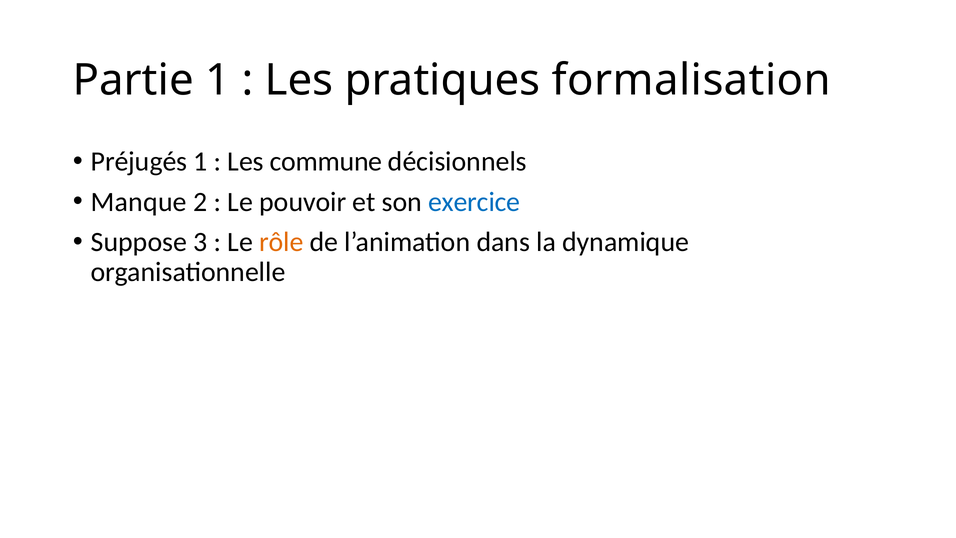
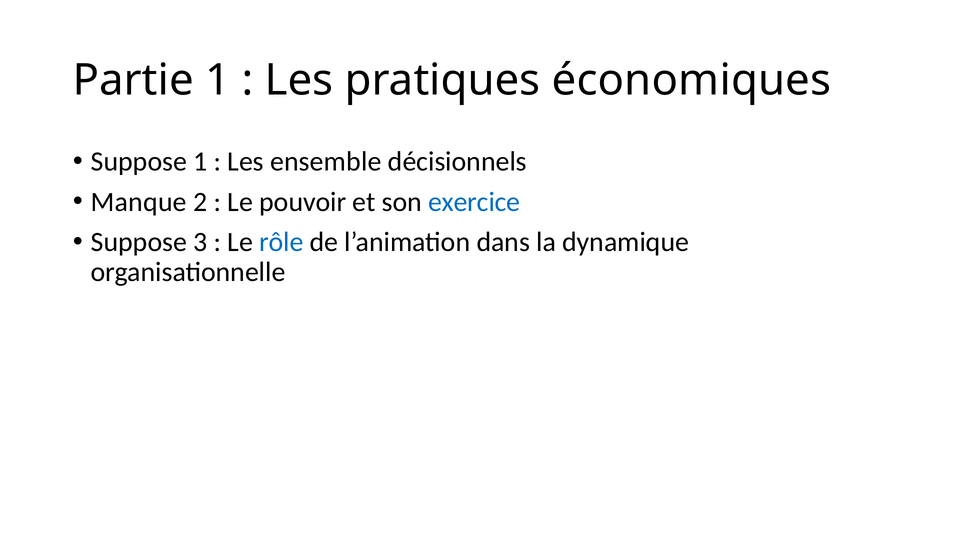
formalisation: formalisation -> économiques
Préjugés at (139, 162): Préjugés -> Suppose
commune: commune -> ensemble
rôle colour: orange -> blue
